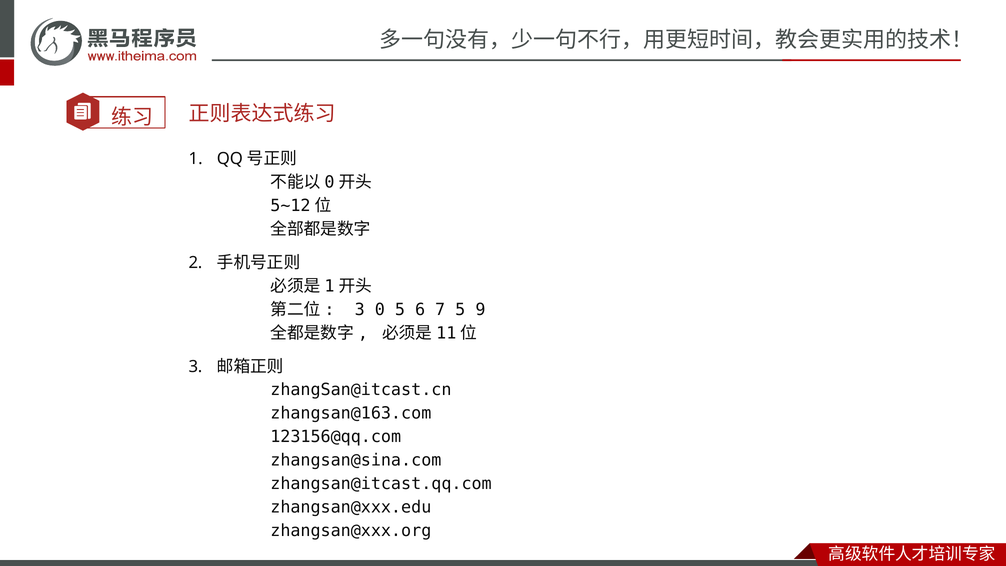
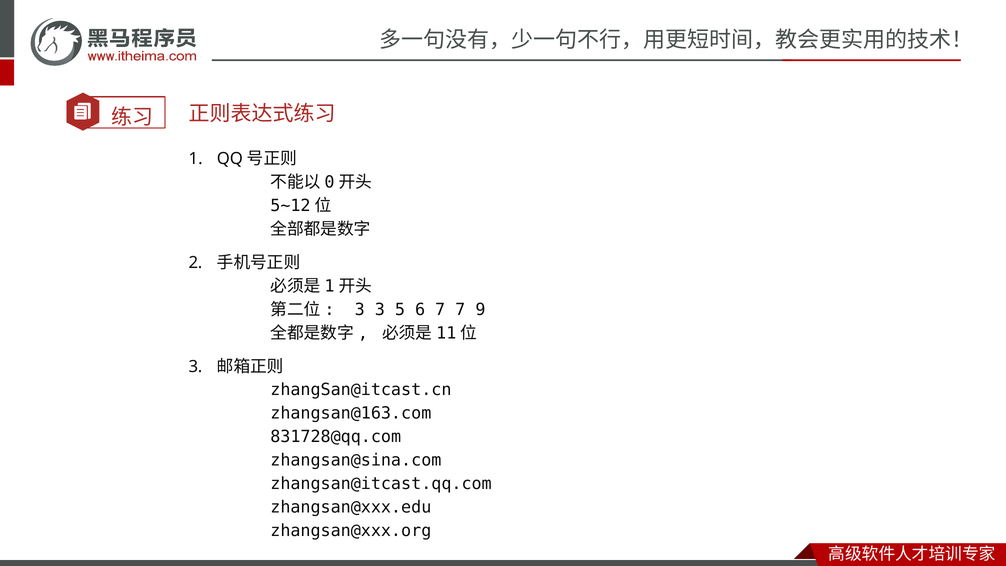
3 0: 0 -> 3
7 5: 5 -> 7
123156@qq.com: 123156@qq.com -> 831728@qq.com
